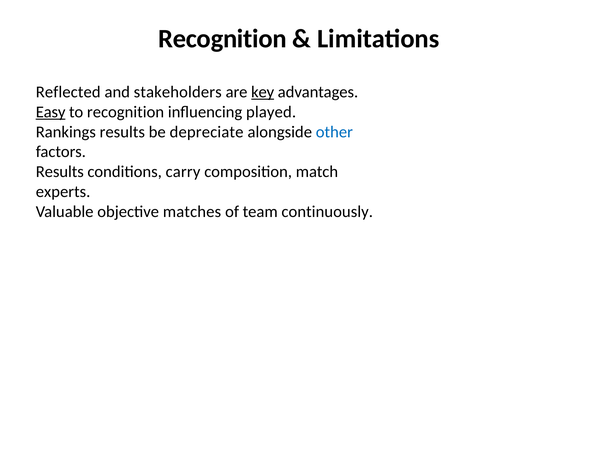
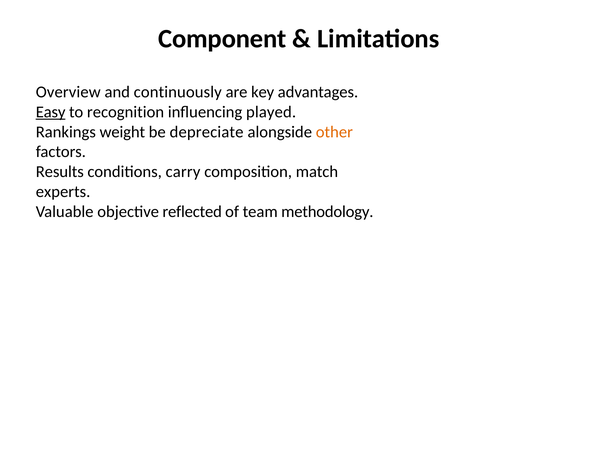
Recognition at (222, 39): Recognition -> Component
Reflected: Reflected -> Overview
stakeholders: stakeholders -> continuously
key underline: present -> none
Rankings results: results -> weight
other colour: blue -> orange
matches: matches -> reflected
continuously: continuously -> methodology
